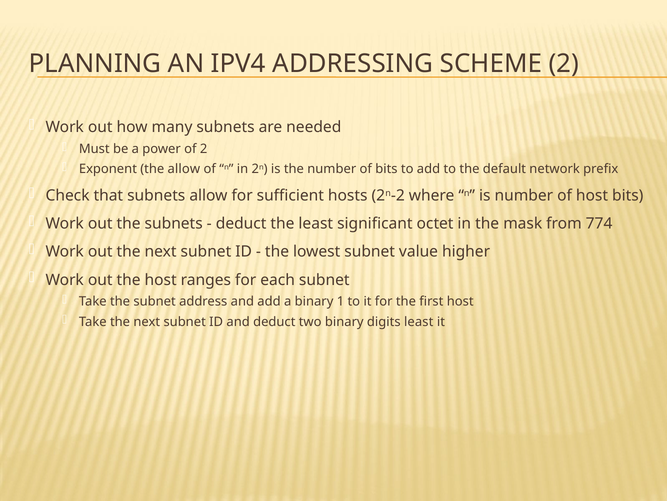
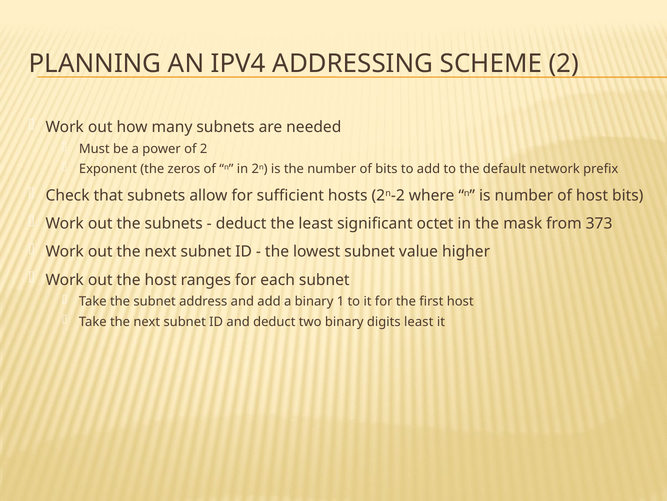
the allow: allow -> zeros
774: 774 -> 373
